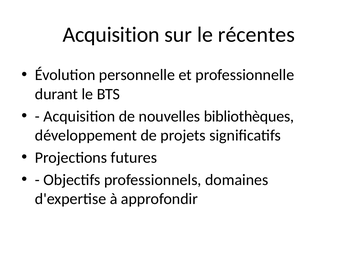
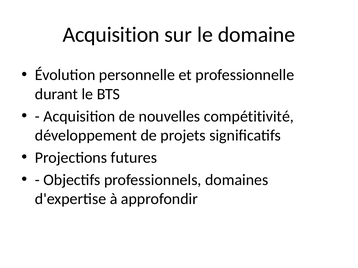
récentes: récentes -> domaine
bibliothèques: bibliothèques -> compétitivité
